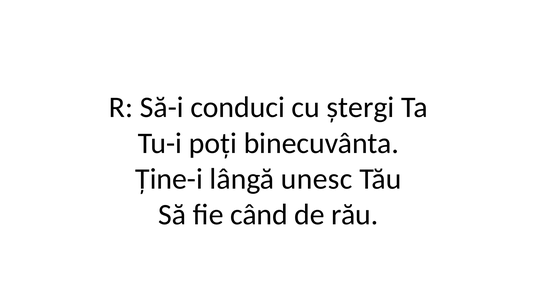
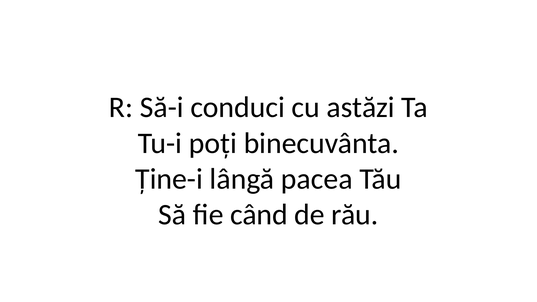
ștergi: ștergi -> astăzi
unesc: unesc -> pacea
